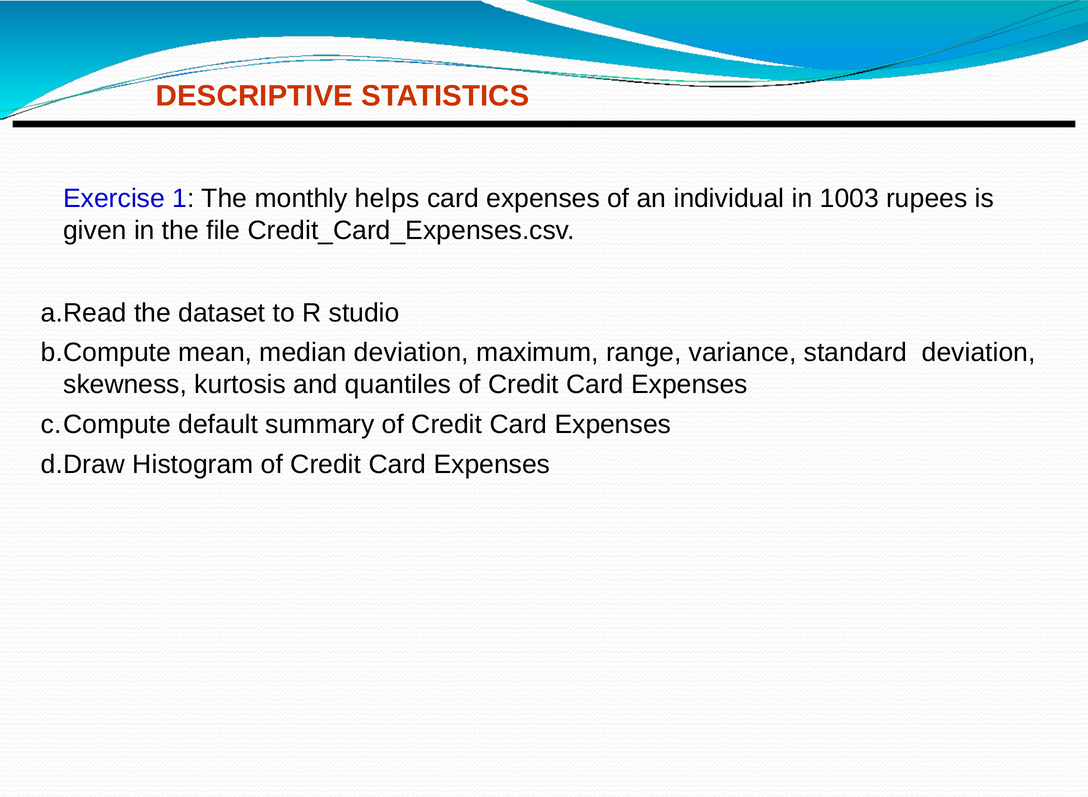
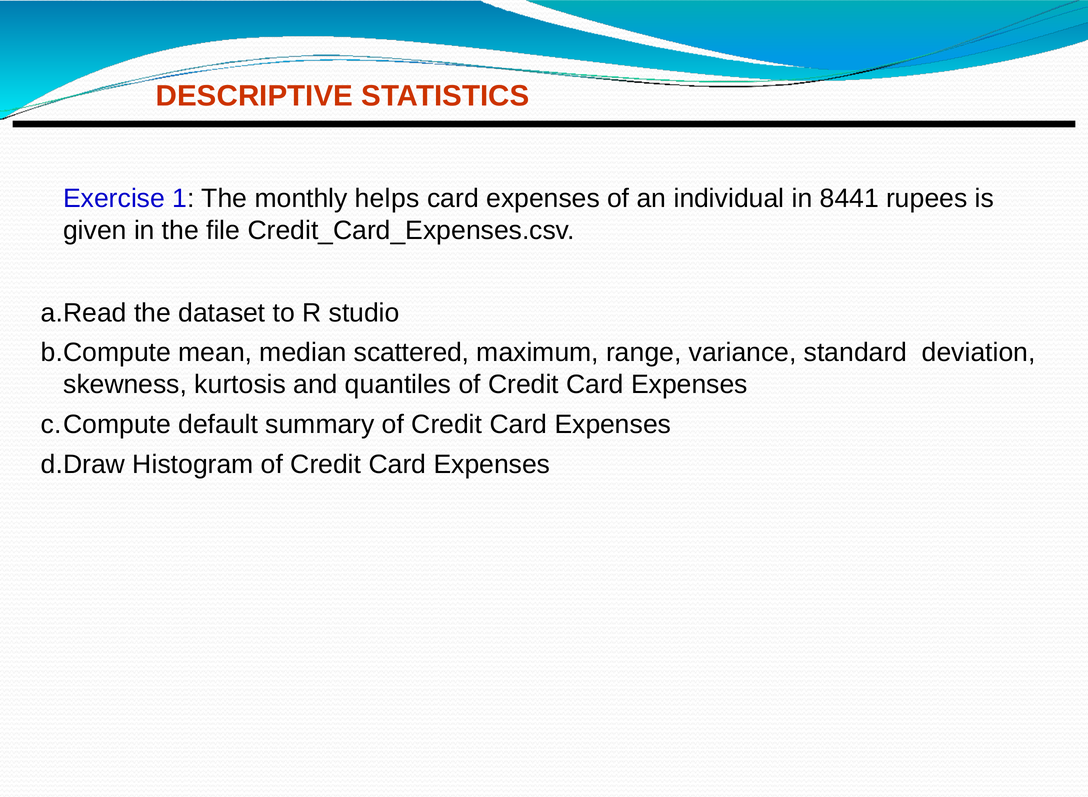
1003: 1003 -> 8441
median deviation: deviation -> scattered
